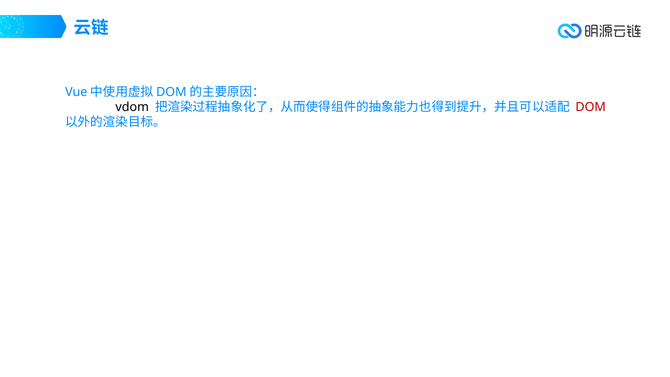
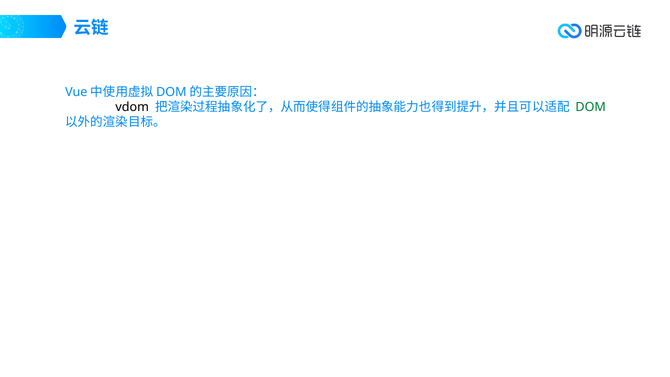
DOM colour: red -> green
